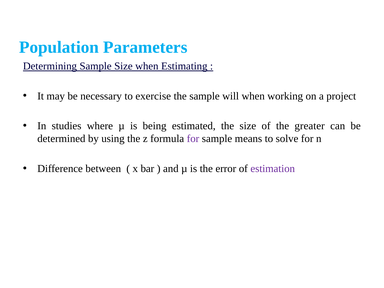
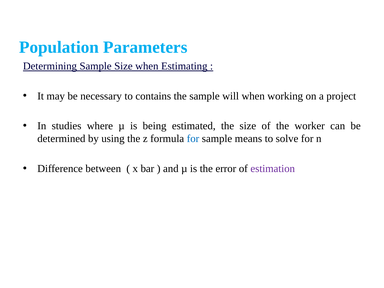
exercise: exercise -> contains
greater: greater -> worker
for at (193, 139) colour: purple -> blue
